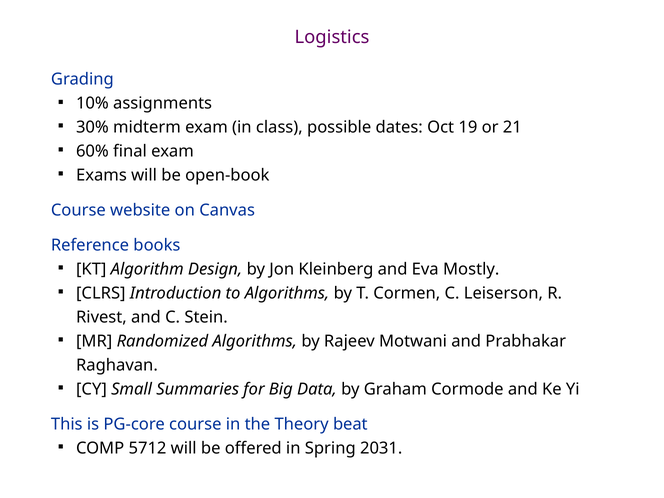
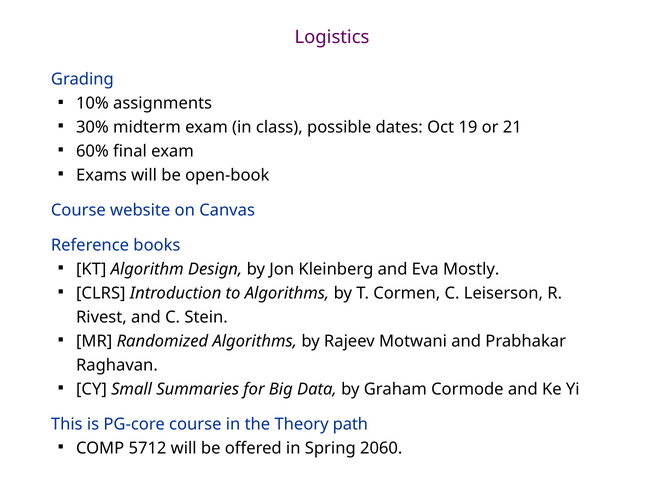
beat: beat -> path
2031: 2031 -> 2060
